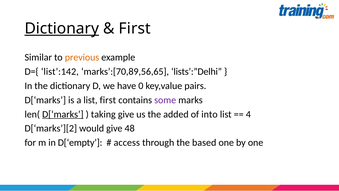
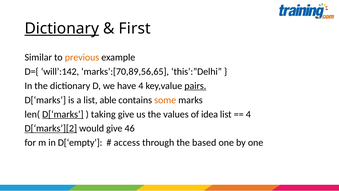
list’:142: list’:142 -> will’:142
lists’:”Delhi: lists’:”Delhi -> this’:”Delhi
have 0: 0 -> 4
pairs underline: none -> present
list first: first -> able
some colour: purple -> orange
added: added -> values
into: into -> idea
D[‘marks’][2 underline: none -> present
48: 48 -> 46
